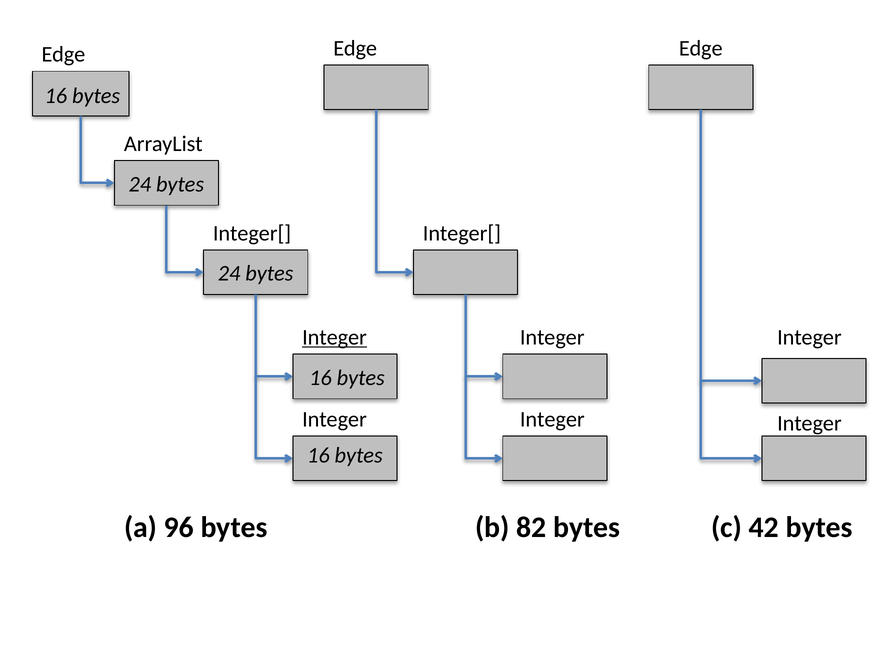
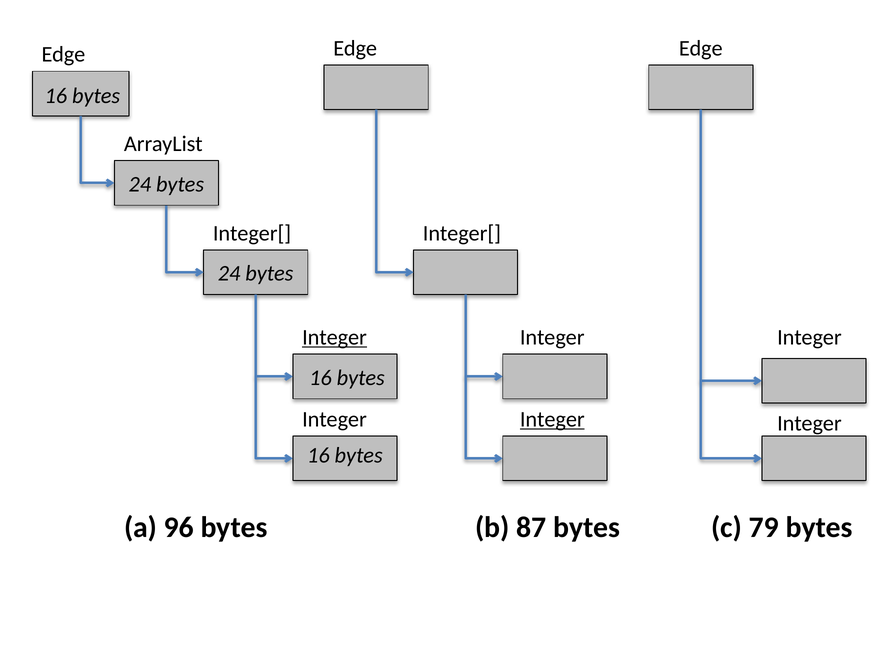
Integer at (552, 419) underline: none -> present
82: 82 -> 87
42: 42 -> 79
